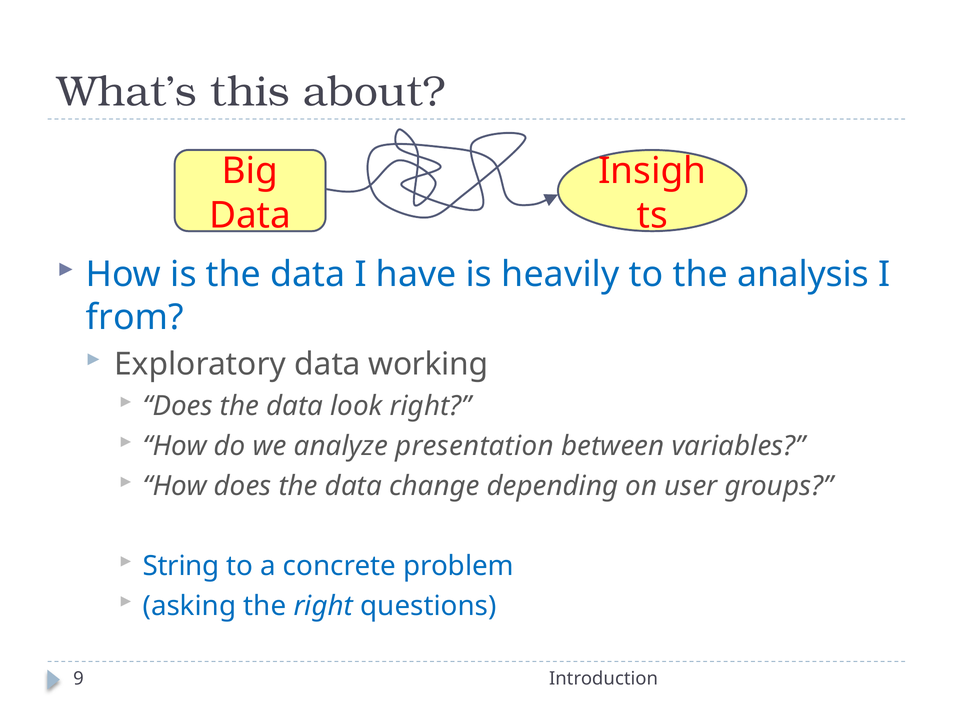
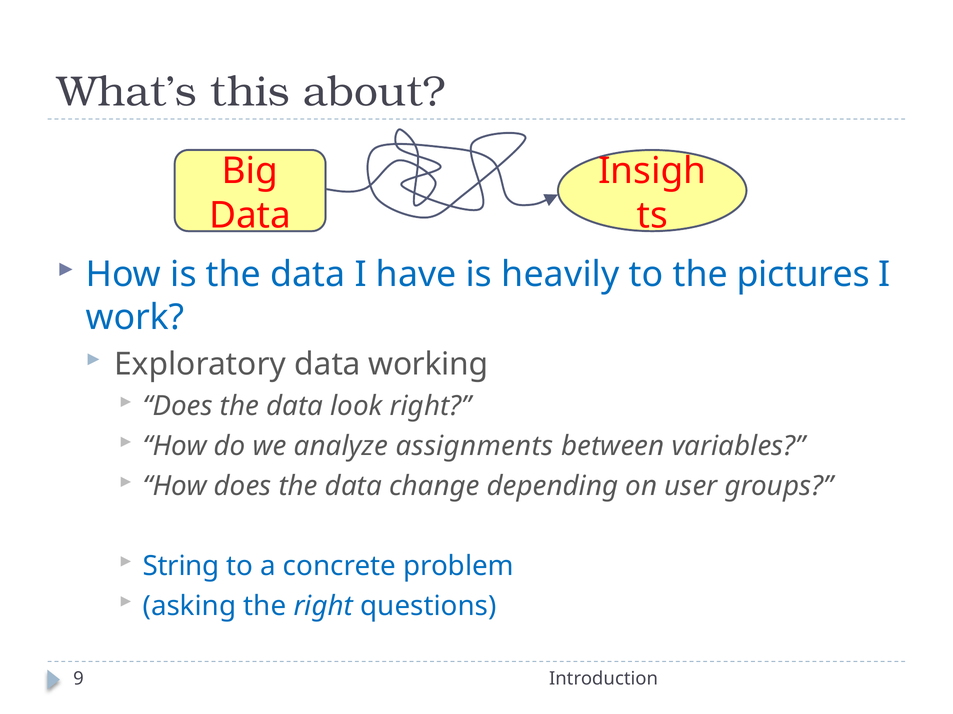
analysis: analysis -> pictures
from: from -> work
presentation: presentation -> assignments
